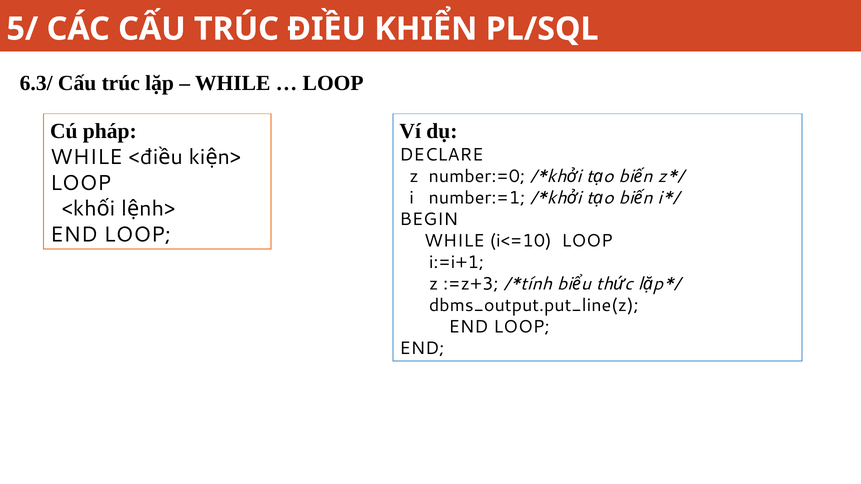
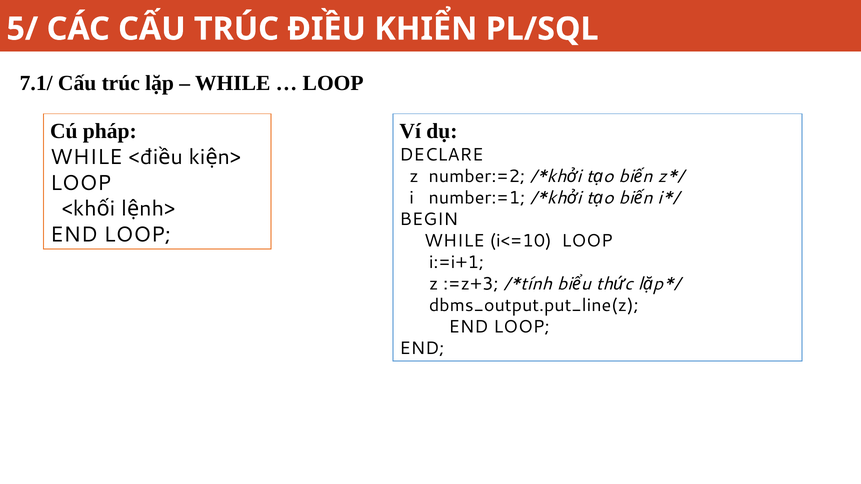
6.3/: 6.3/ -> 7.1/
number:=0: number:=0 -> number:=2
